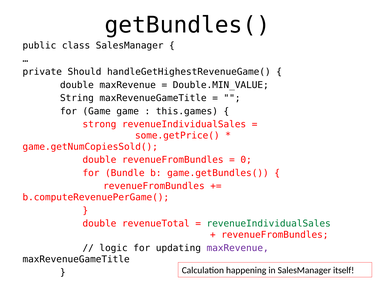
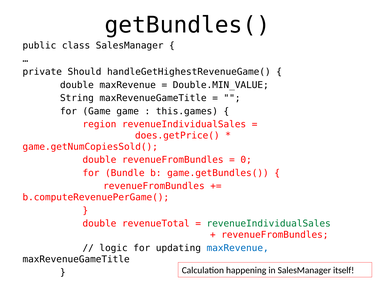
strong: strong -> region
some.getPrice(: some.getPrice( -> does.getPrice(
maxRevenue at (238, 248) colour: purple -> blue
